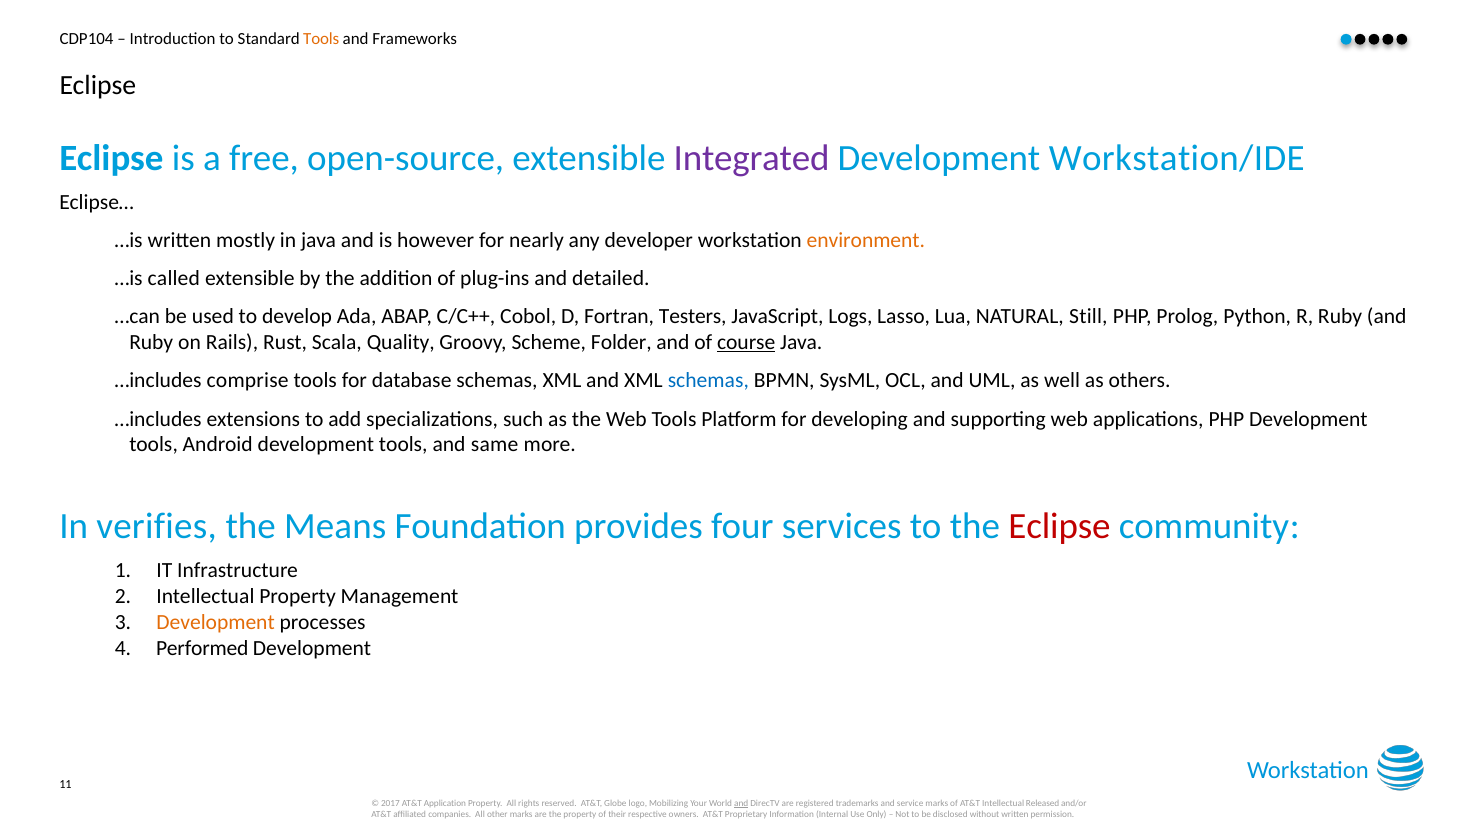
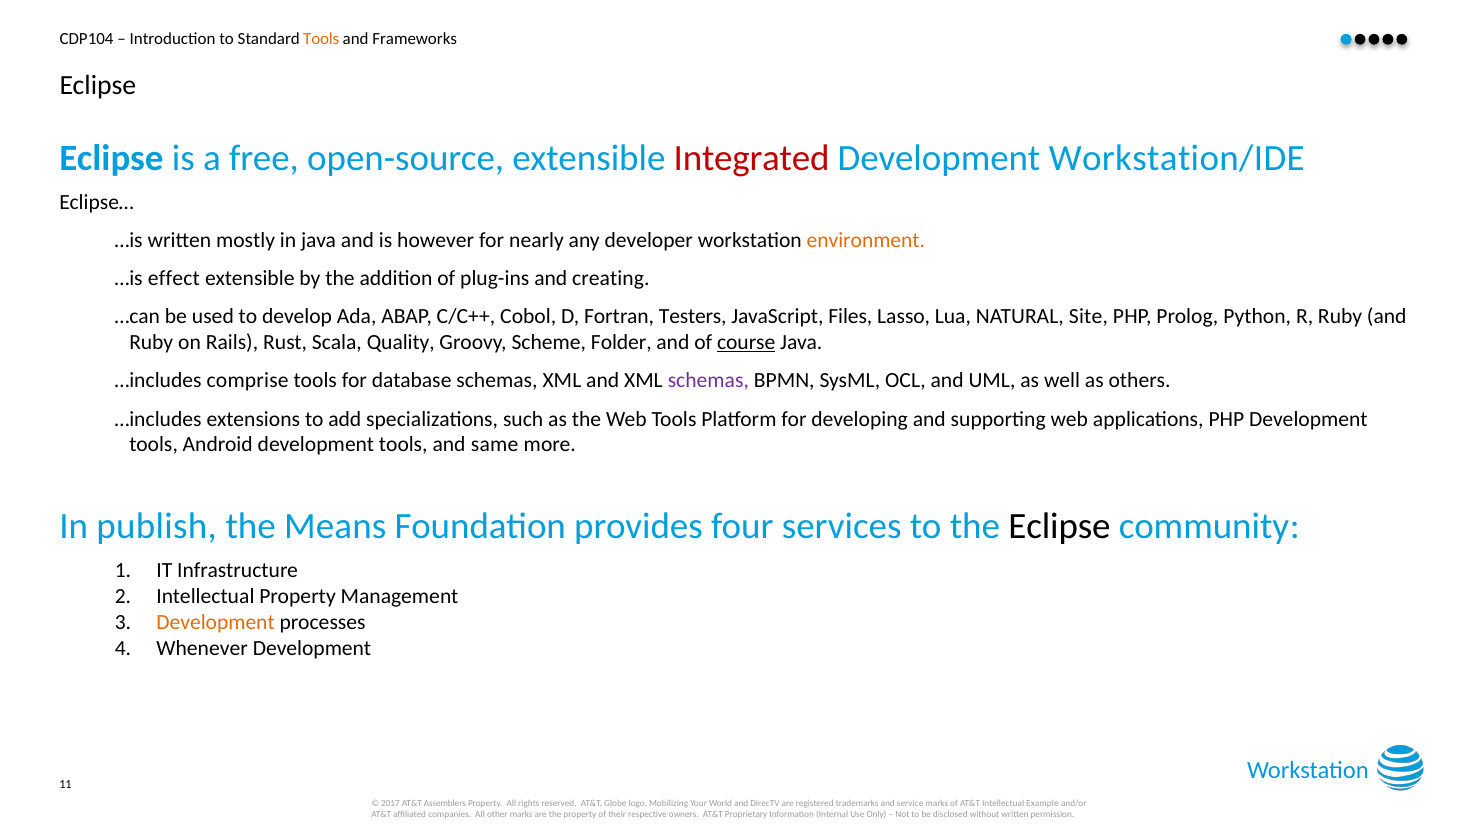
Integrated colour: purple -> red
called: called -> effect
detailed: detailed -> creating
Logs: Logs -> Files
Still: Still -> Site
schemas at (708, 381) colour: blue -> purple
verifies: verifies -> publish
Eclipse at (1059, 527) colour: red -> black
Performed: Performed -> Whenever
Application: Application -> Assemblers
and at (741, 804) underline: present -> none
Released: Released -> Example
